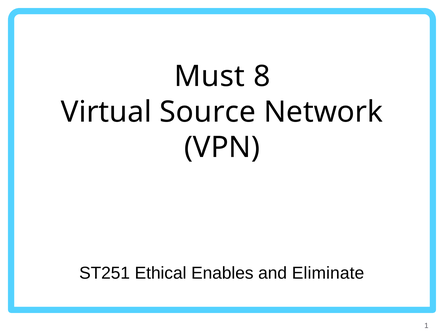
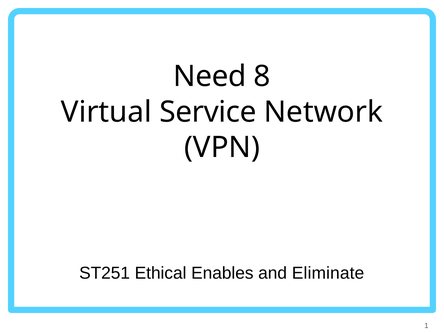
Must: Must -> Need
Source: Source -> Service
